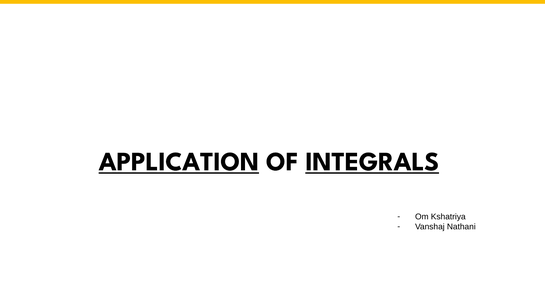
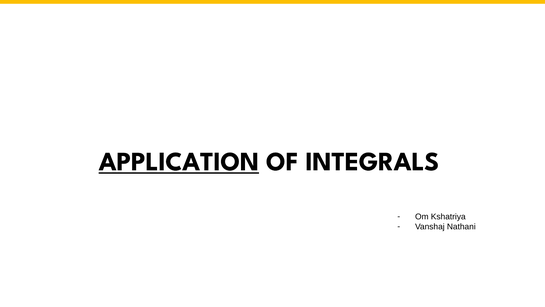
INTEGRALS underline: present -> none
